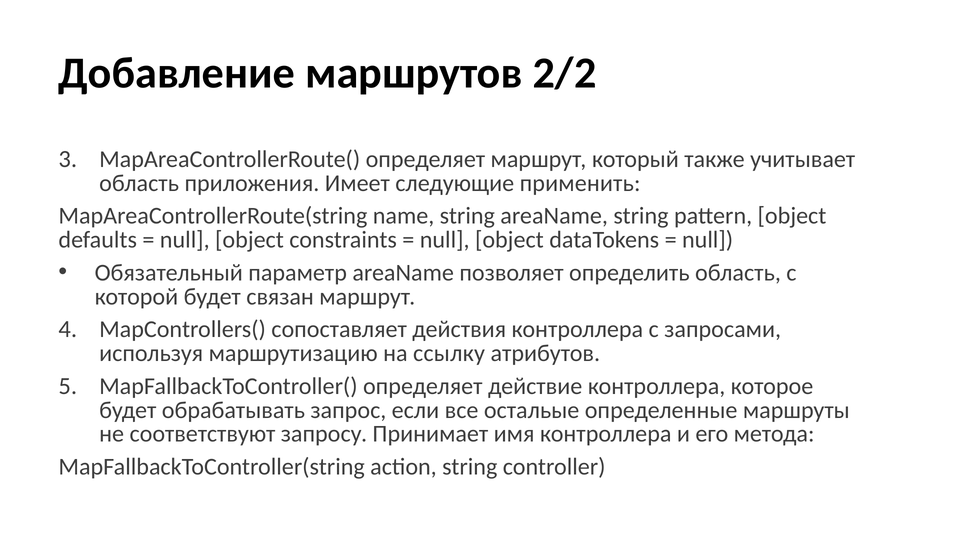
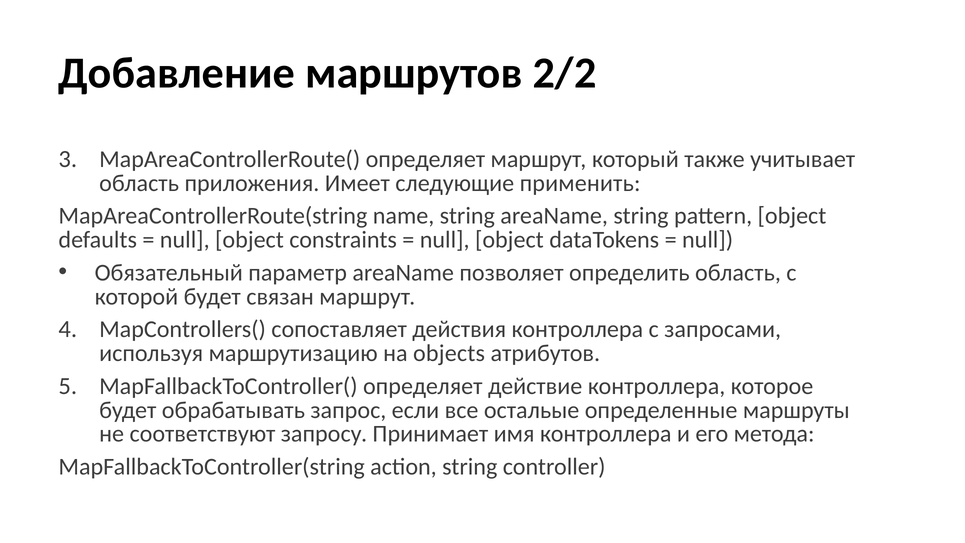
ссылку: ссылку -> objects
